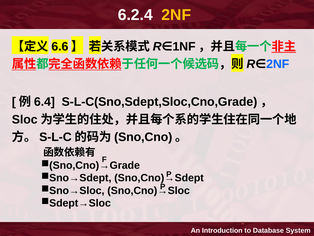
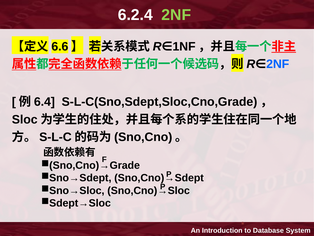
2NF colour: yellow -> light green
